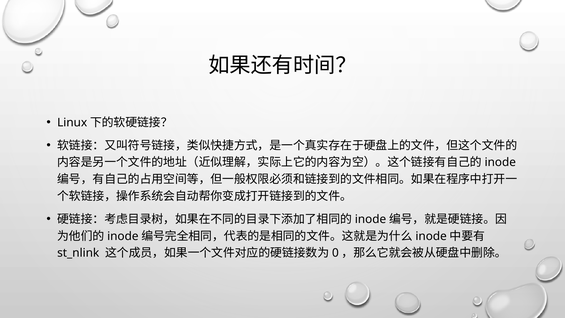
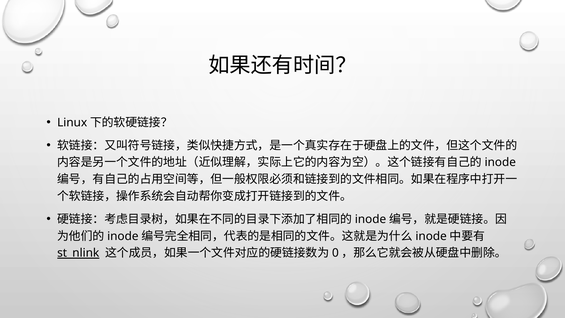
st_nlink underline: none -> present
